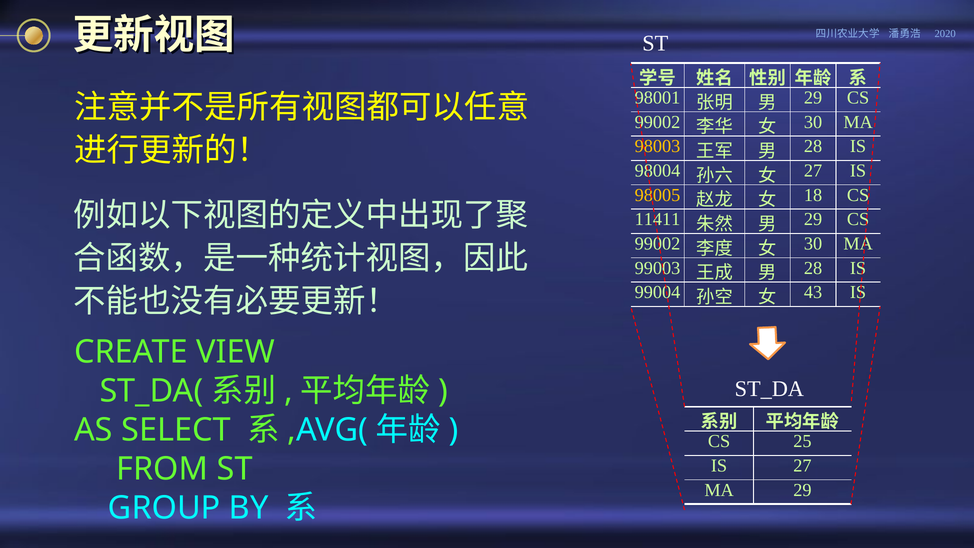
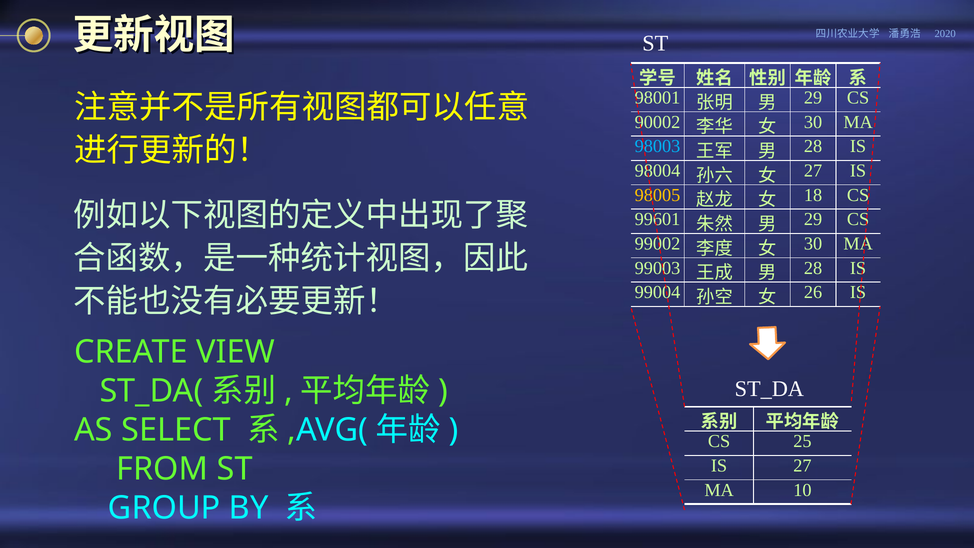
99002 at (657, 122): 99002 -> 90002
98003 colour: yellow -> light blue
11411: 11411 -> 99601
43: 43 -> 26
MA 29: 29 -> 10
